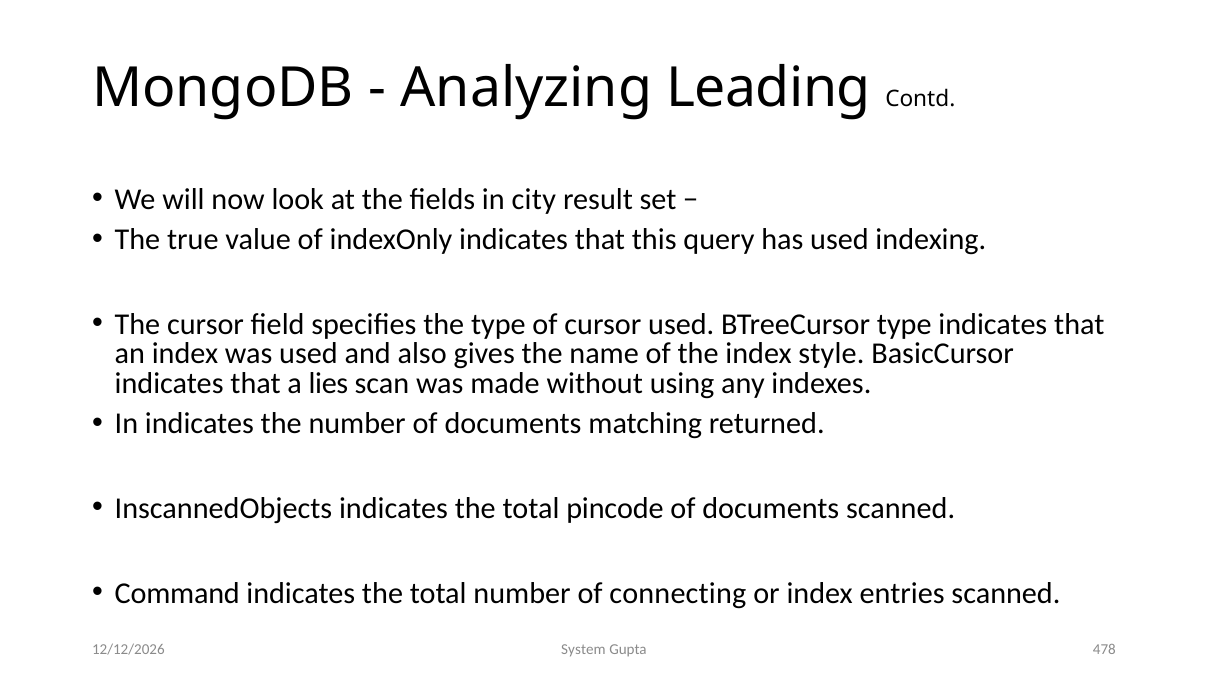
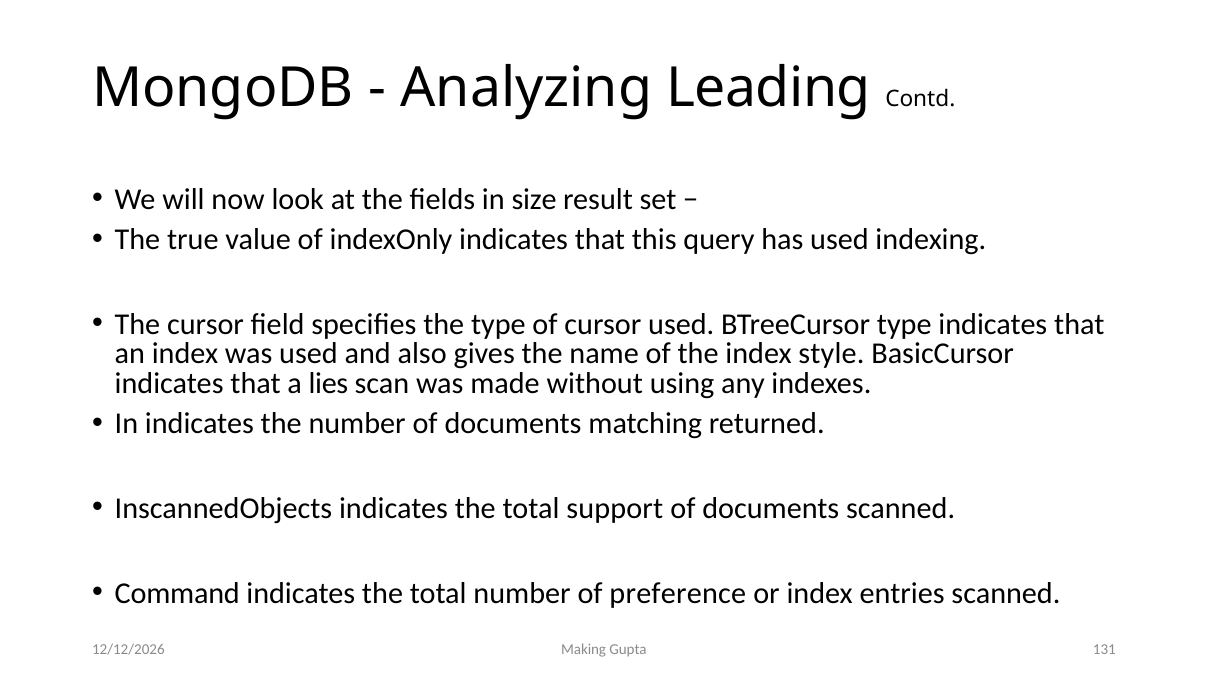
city: city -> size
pincode: pincode -> support
connecting: connecting -> preference
System: System -> Making
478: 478 -> 131
